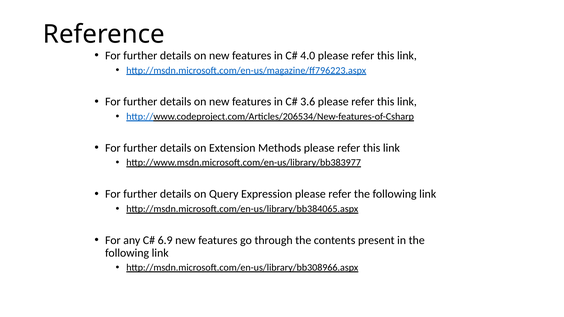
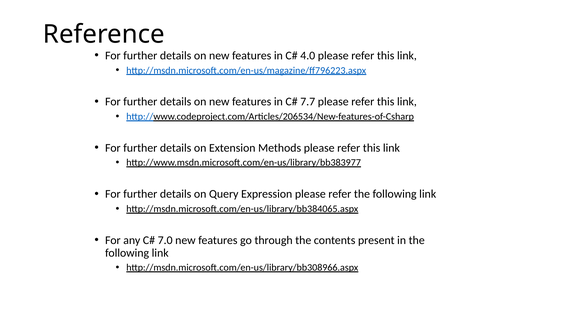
3.6: 3.6 -> 7.7
6.9: 6.9 -> 7.0
